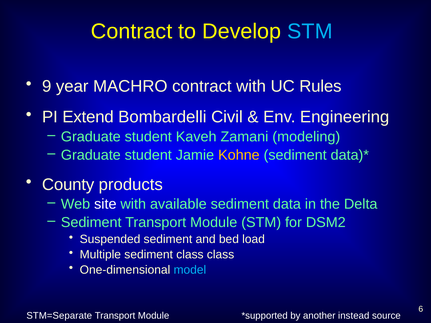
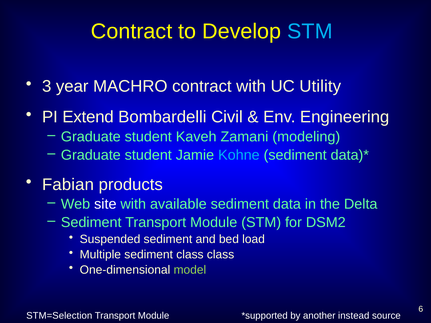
9: 9 -> 3
Rules: Rules -> Utility
Kohne colour: yellow -> light blue
County: County -> Fabian
model colour: light blue -> light green
STM=Separate: STM=Separate -> STM=Selection
